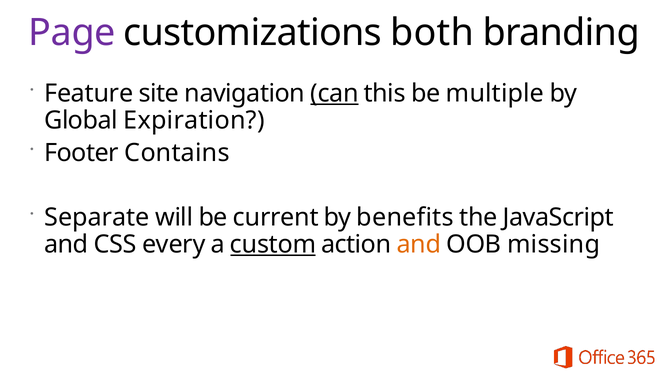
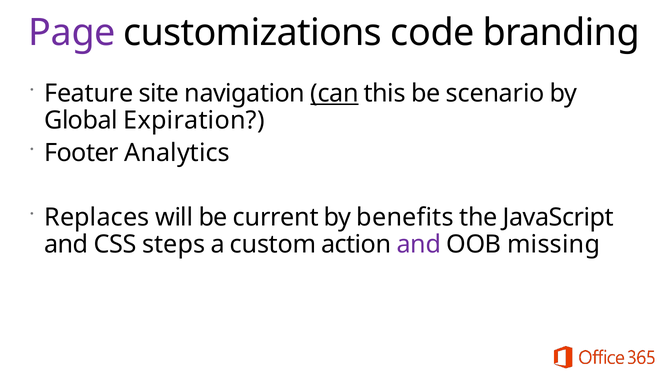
both: both -> code
multiple: multiple -> scenario
Contains: Contains -> Analytics
Separate: Separate -> Replaces
every: every -> steps
custom underline: present -> none
and at (419, 244) colour: orange -> purple
